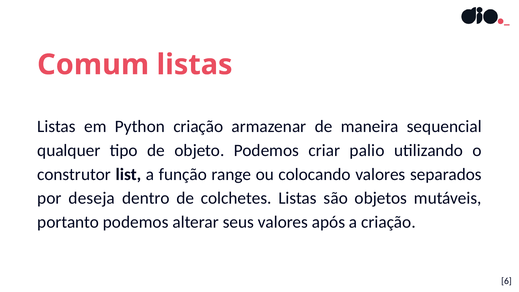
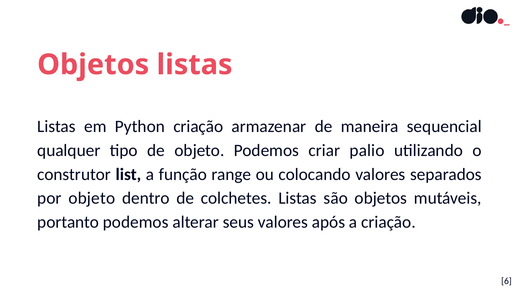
Comum at (93, 65): Comum -> Objetos
por deseja: deseja -> objeto
